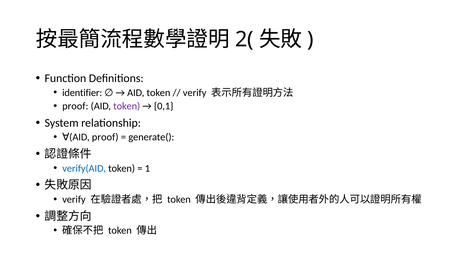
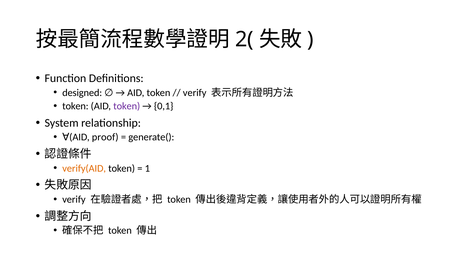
identifier: identifier -> designed
proof at (75, 106): proof -> token
verify(AID colour: blue -> orange
